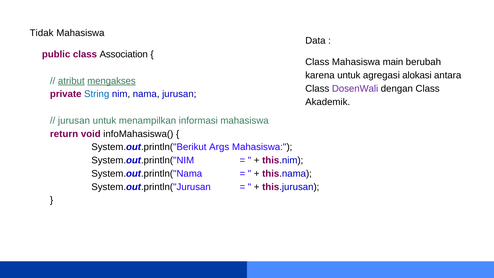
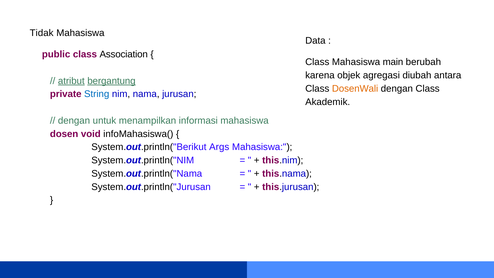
karena untuk: untuk -> objek
alokasi: alokasi -> diubah
mengakses: mengakses -> bergantung
DosenWali colour: purple -> orange
jurusan at (74, 121): jurusan -> dengan
return: return -> dosen
